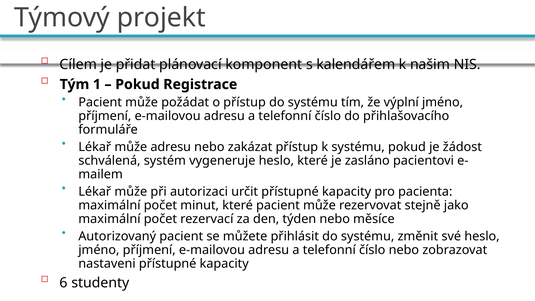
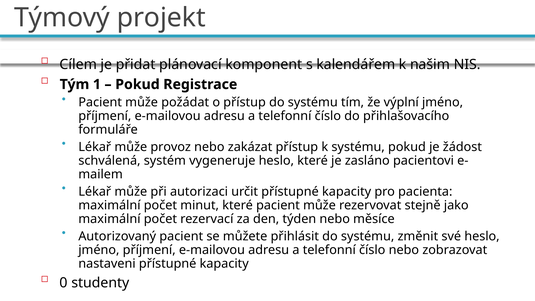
může adresu: adresu -> provoz
6: 6 -> 0
